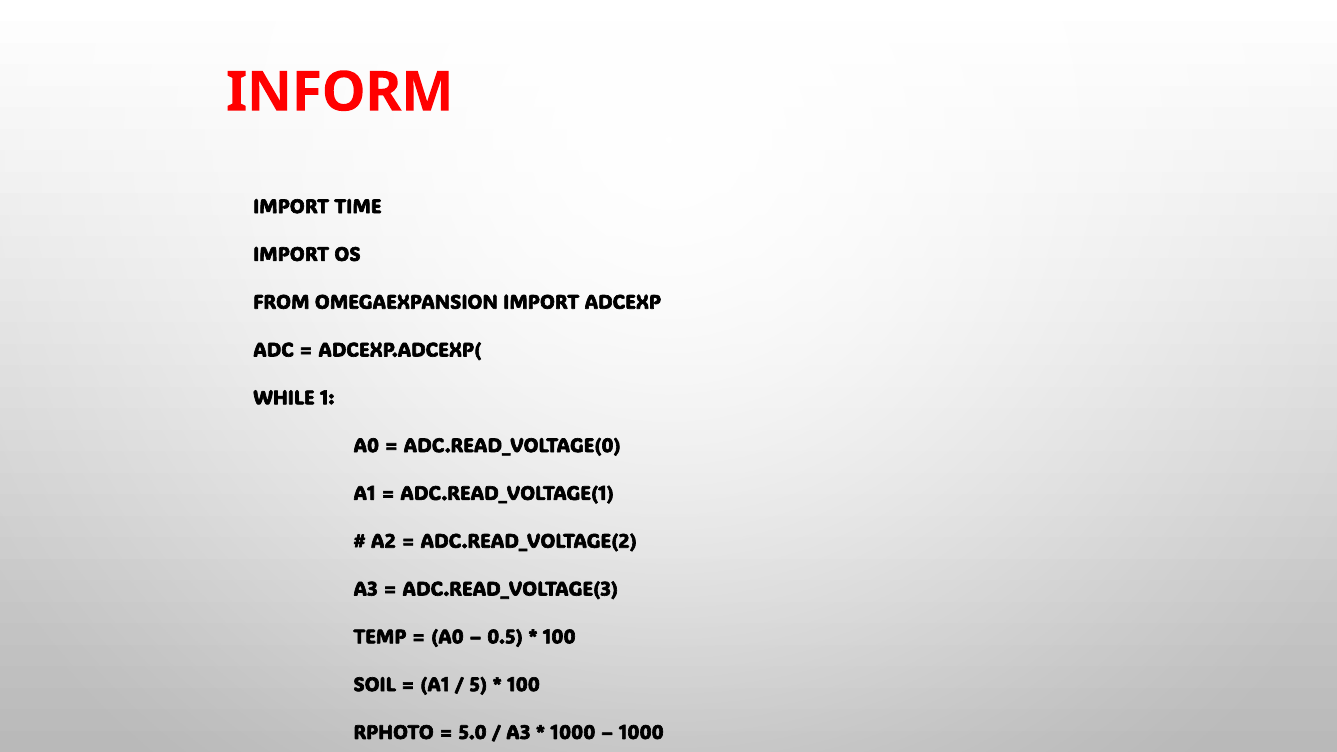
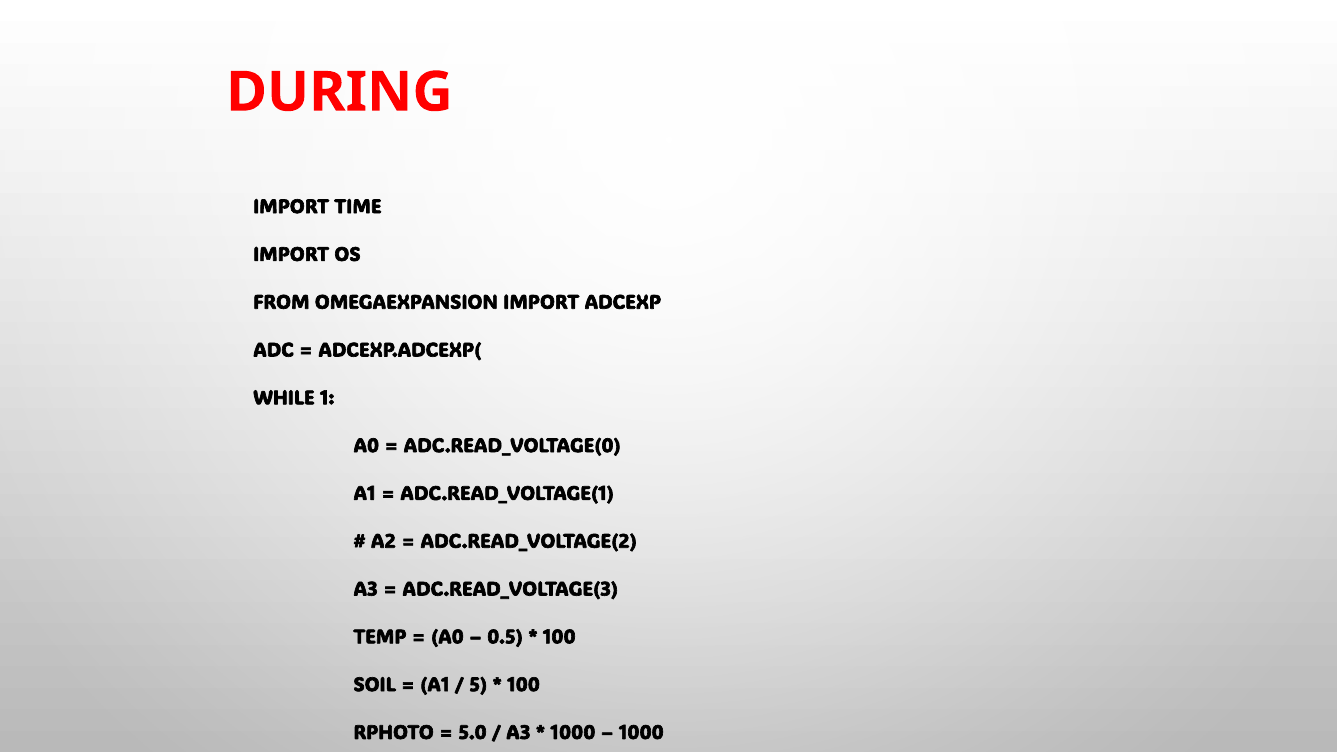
INFORM: INFORM -> DURING
